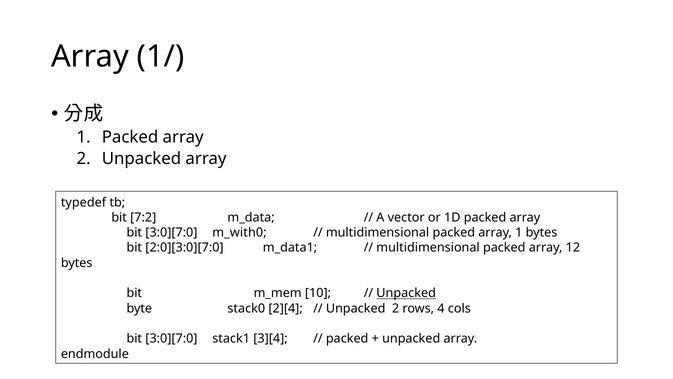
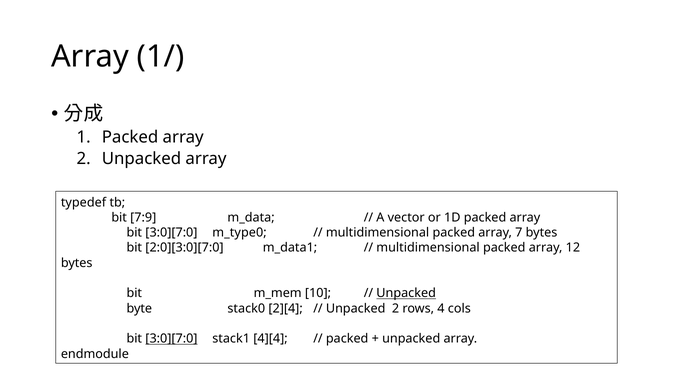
7:2: 7:2 -> 7:9
m_with0: m_with0 -> m_type0
array 1: 1 -> 7
3:0][7:0 at (171, 338) underline: none -> present
3][4: 3][4 -> 4][4
